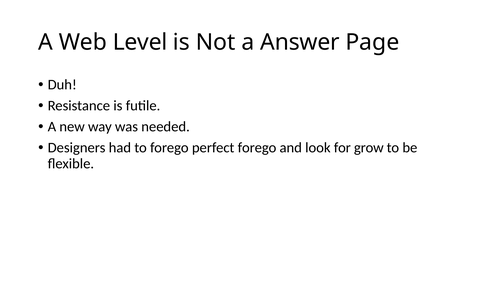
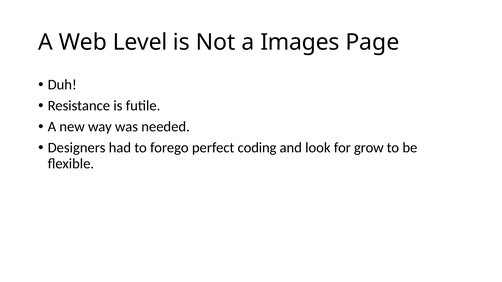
Answer: Answer -> Images
perfect forego: forego -> coding
